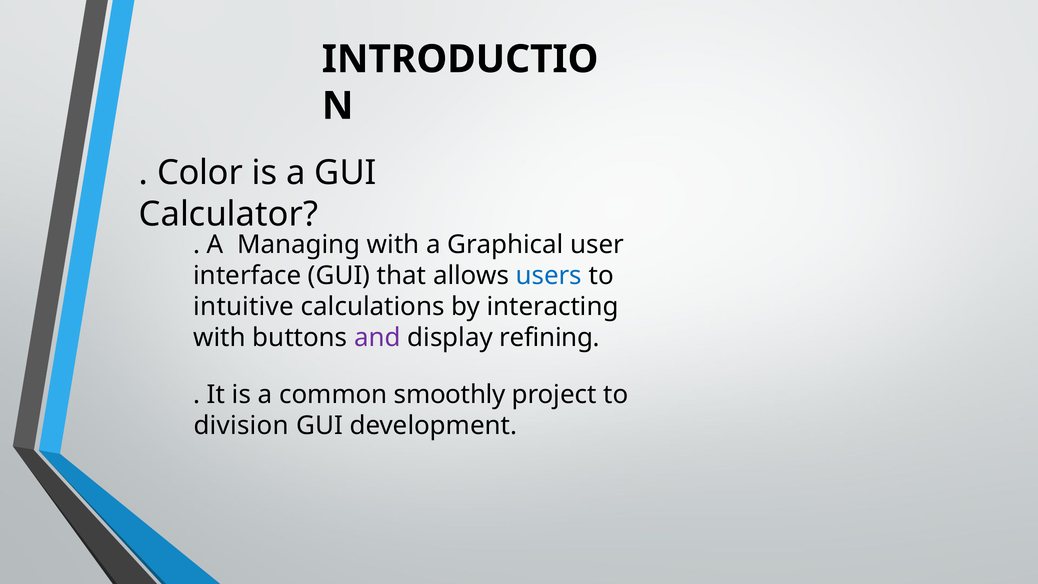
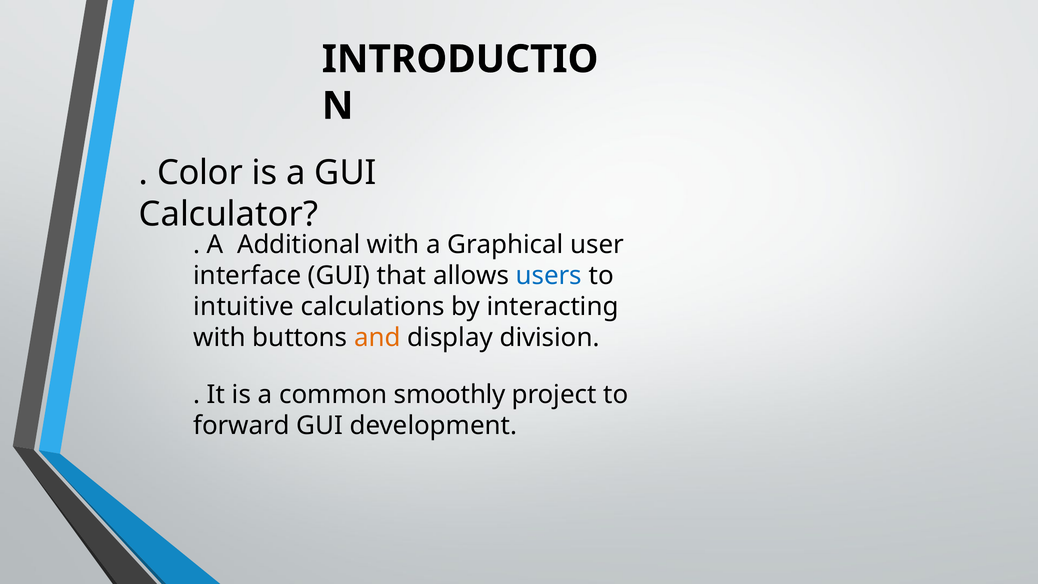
Managing: Managing -> Additional
and colour: purple -> orange
refining: refining -> division
division: division -> forward
